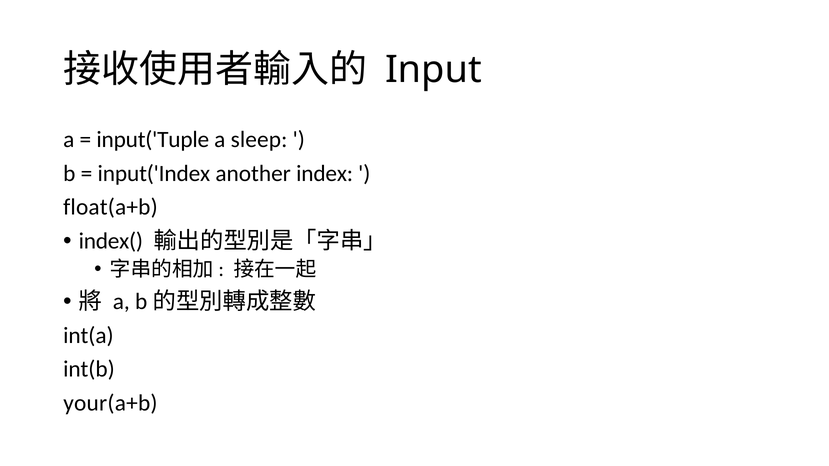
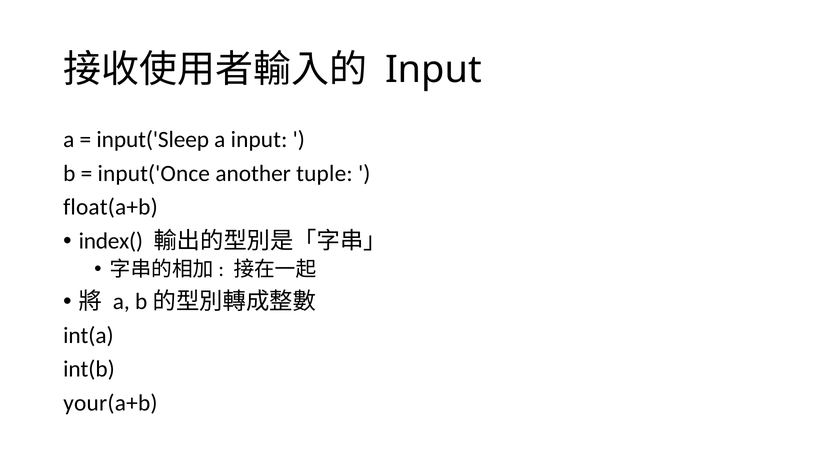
input('Tuple: input('Tuple -> input('Sleep
a sleep: sleep -> input
input('Index: input('Index -> input('Once
index: index -> tuple
